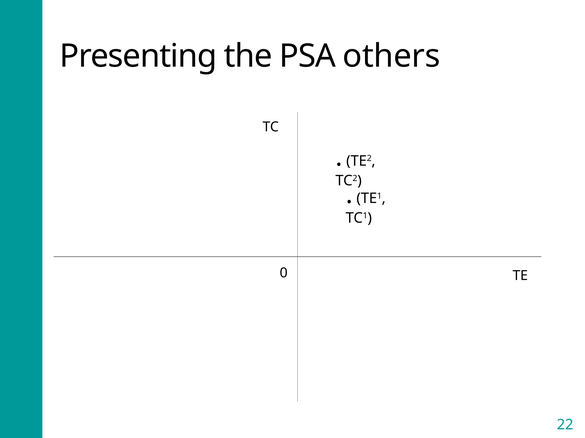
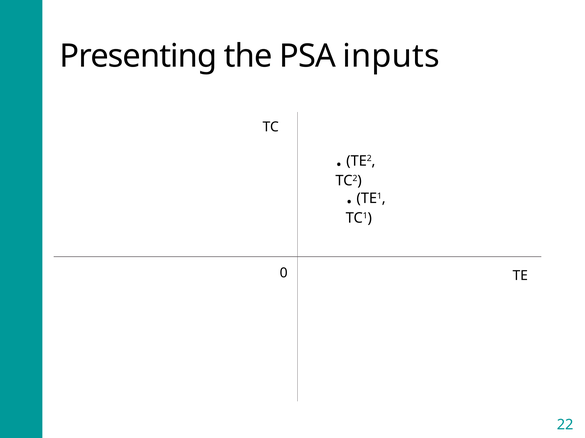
others: others -> inputs
